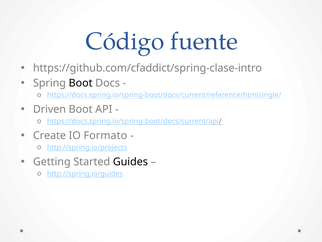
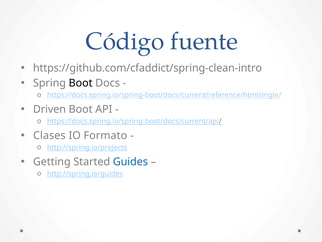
https://github.com/cfaddict/spring-clase-intro: https://github.com/cfaddict/spring-clase-intro -> https://github.com/cfaddict/spring-clean-intro
Create: Create -> Clases
Guides colour: black -> blue
